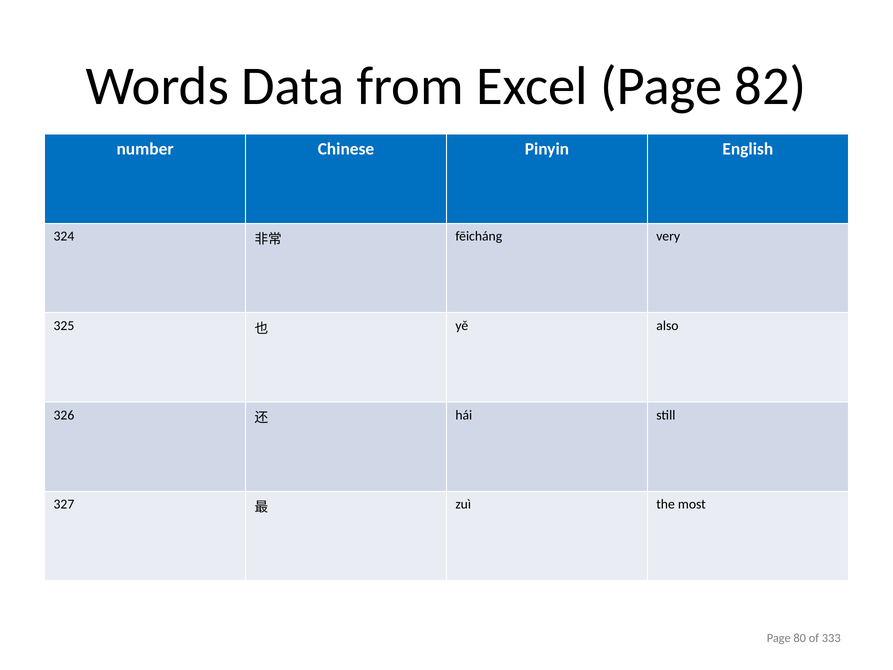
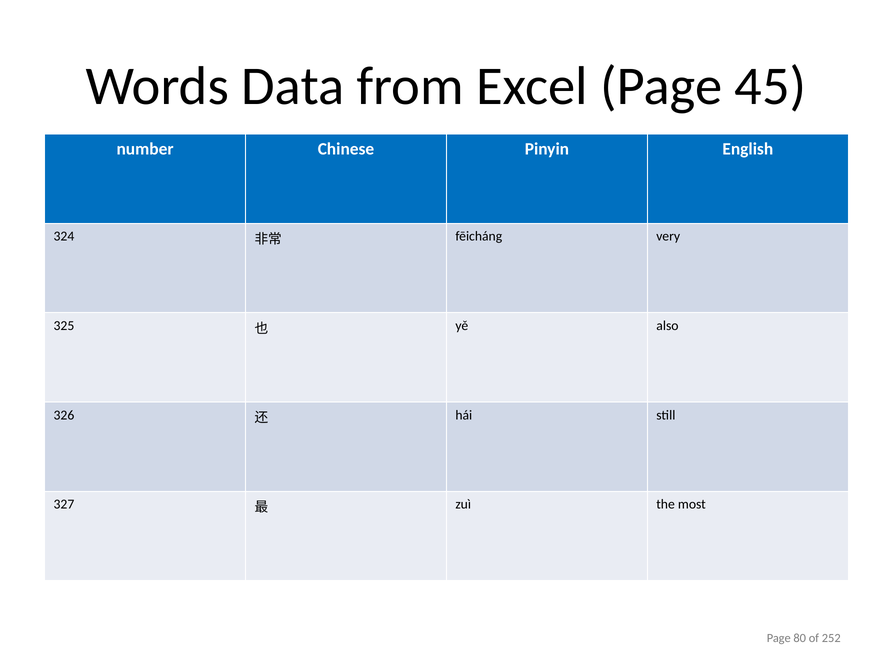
82: 82 -> 45
333: 333 -> 252
